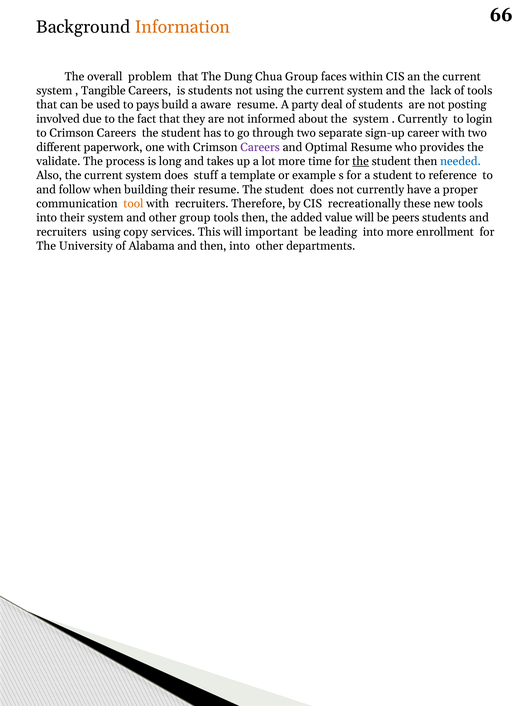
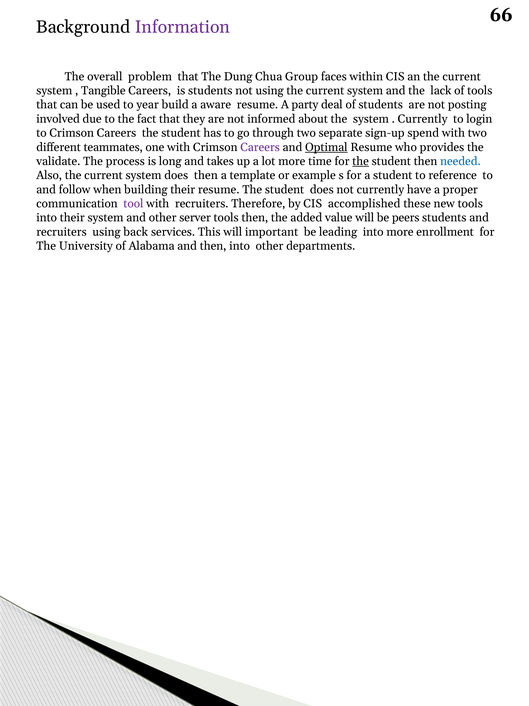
Information colour: orange -> purple
pays: pays -> year
career: career -> spend
paperwork: paperwork -> teammates
Optimal underline: none -> present
does stuff: stuff -> then
tool colour: orange -> purple
recreationally: recreationally -> accomplished
other group: group -> server
copy: copy -> back
